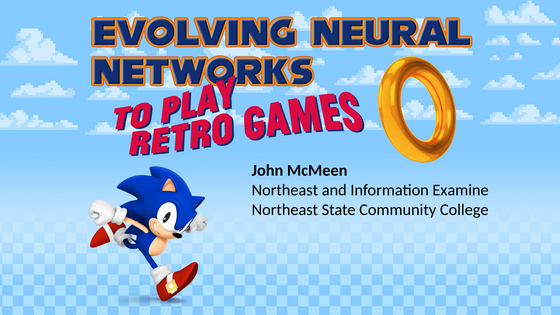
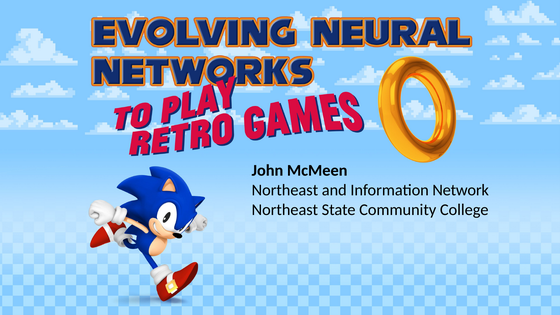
Examine: Examine -> Network
